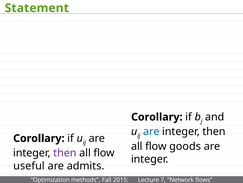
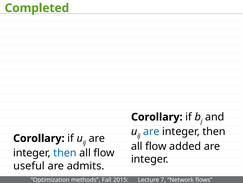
Statement: Statement -> Completed
goods: goods -> added
then at (65, 153) colour: purple -> blue
